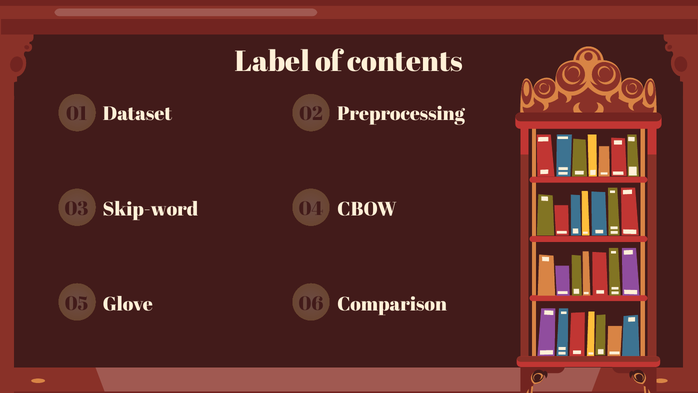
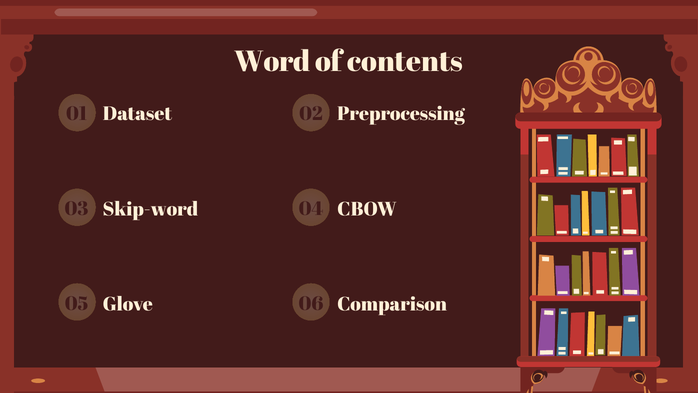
Label: Label -> Word
